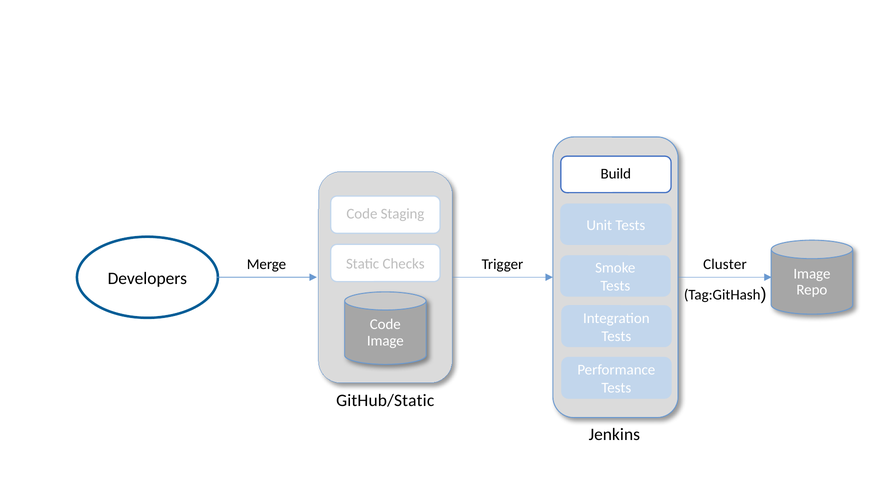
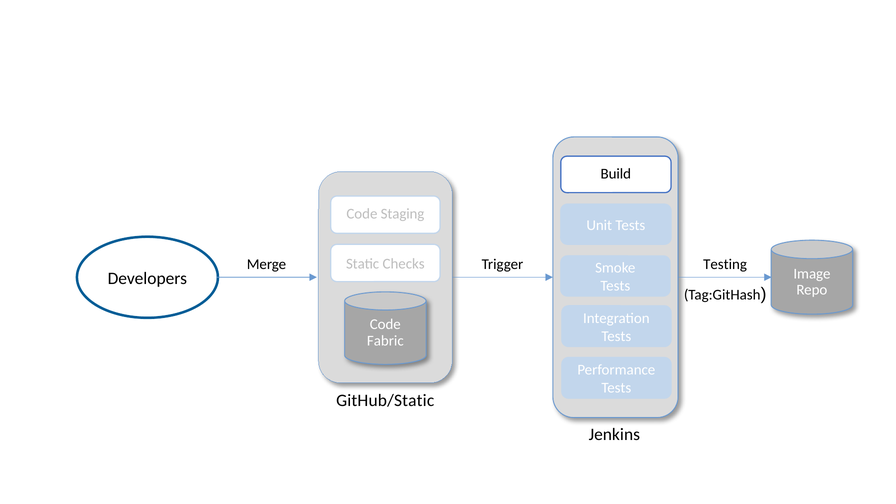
Cluster: Cluster -> Testing
Image at (385, 341): Image -> Fabric
